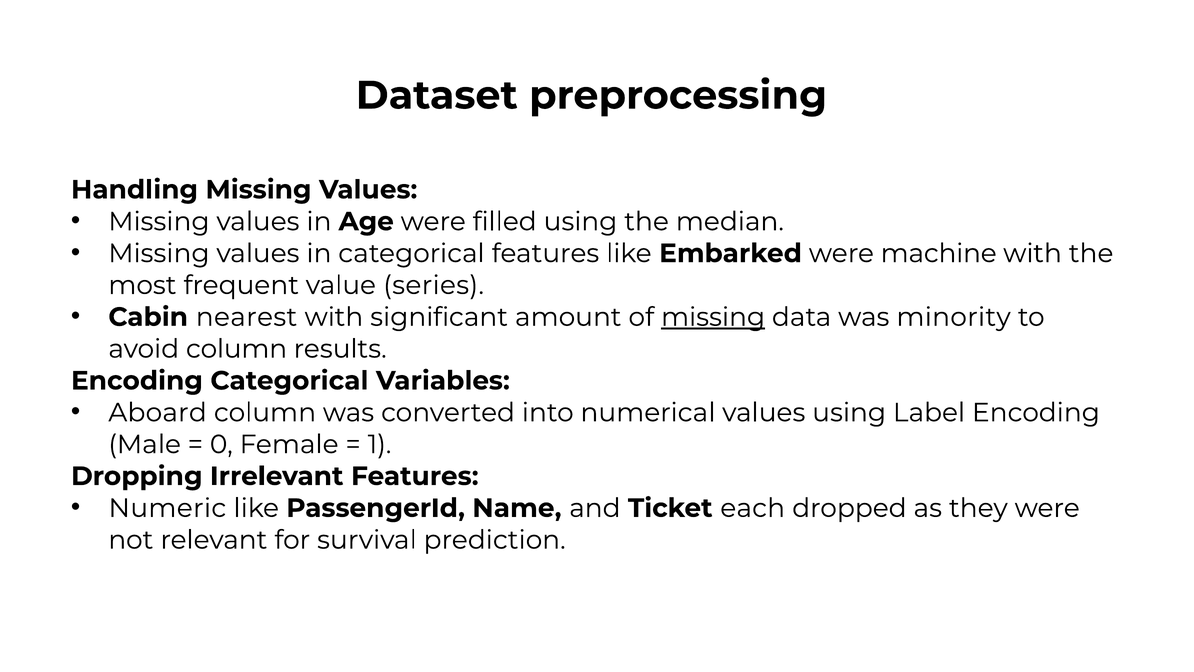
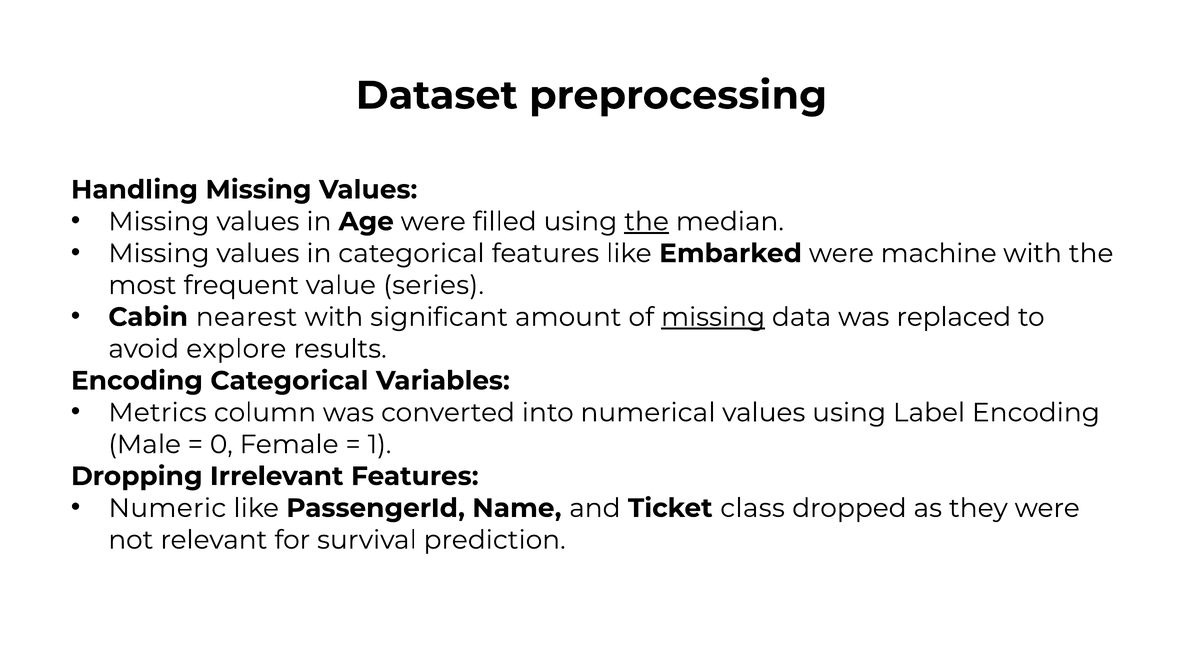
the at (647, 221) underline: none -> present
minority: minority -> replaced
avoid column: column -> explore
Aboard: Aboard -> Metrics
each: each -> class
